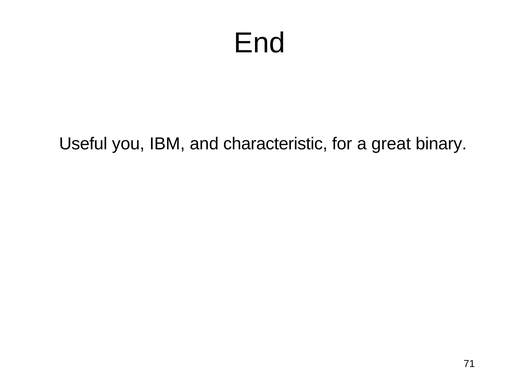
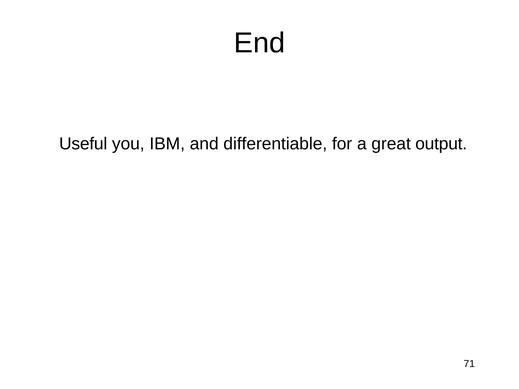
characteristic: characteristic -> differentiable
binary: binary -> output
